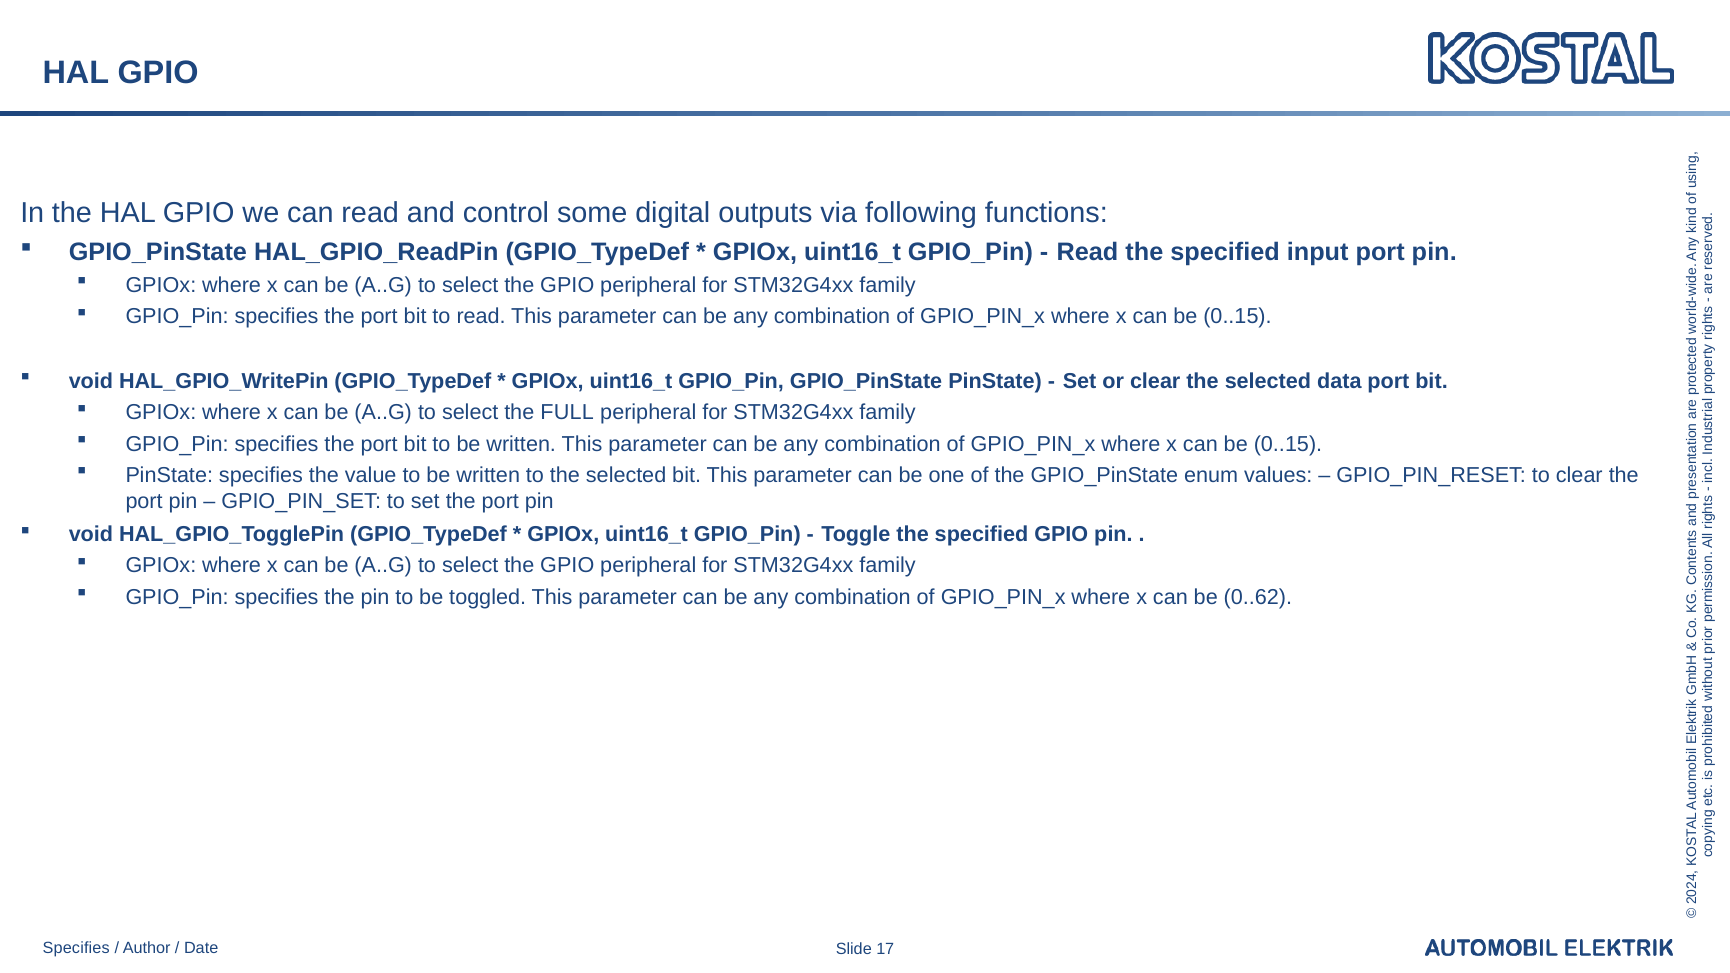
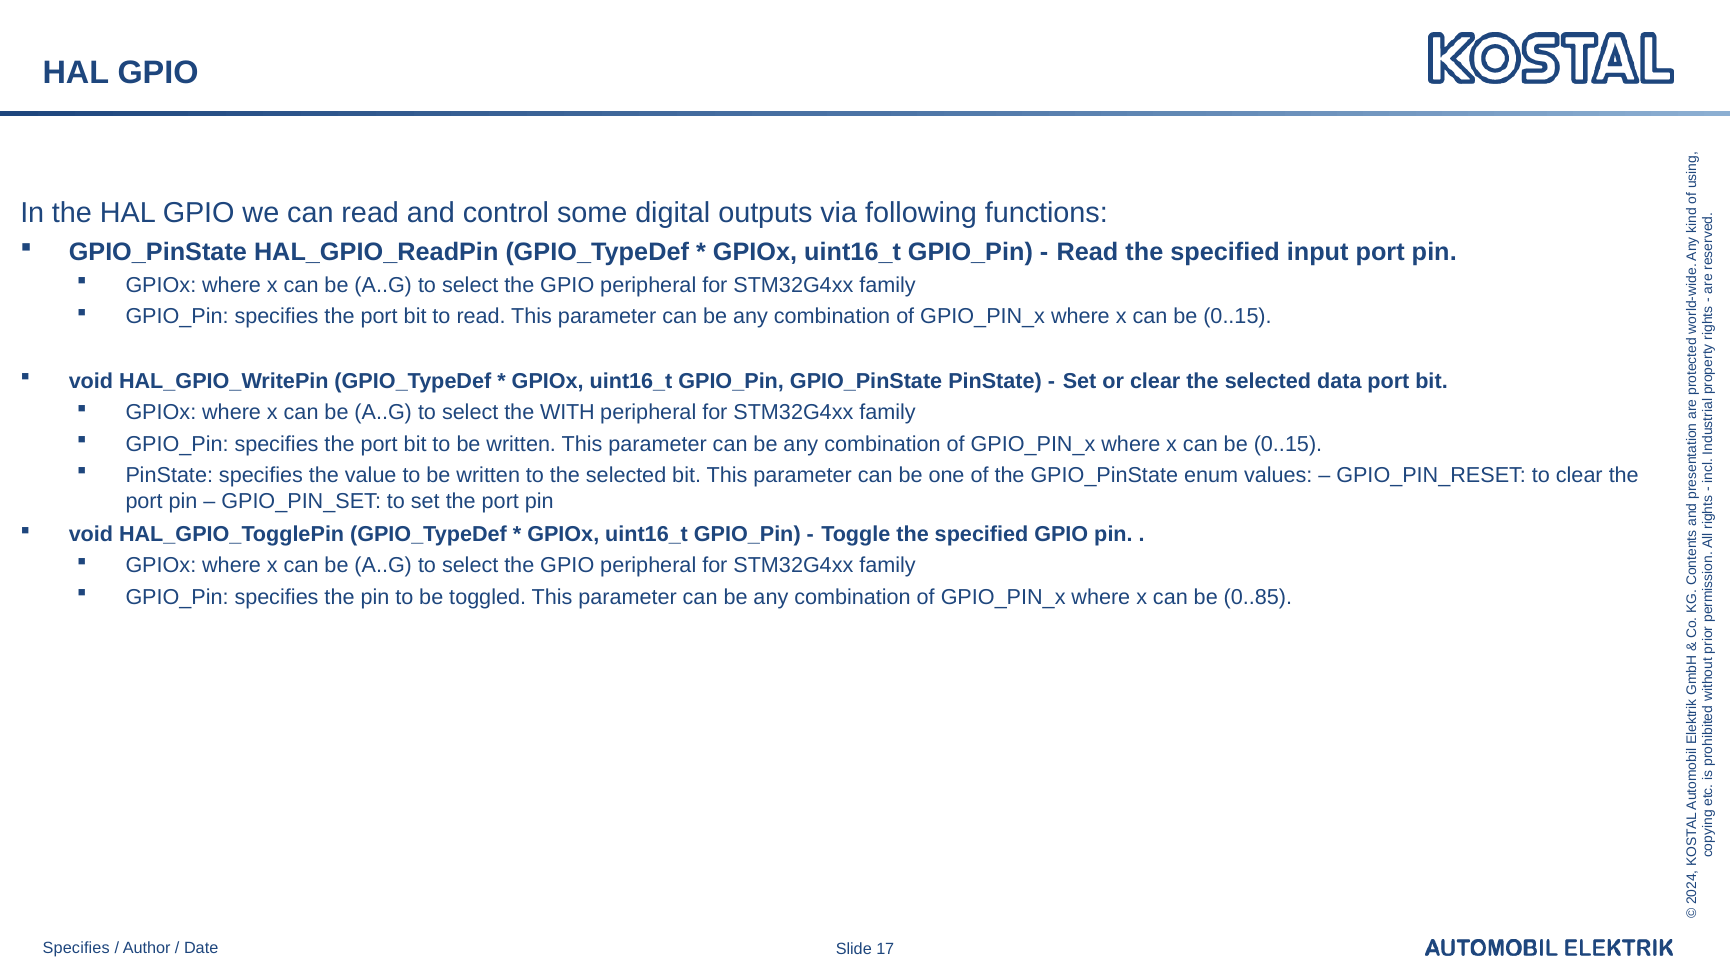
FULL: FULL -> WITH
0..62: 0..62 -> 0..85
